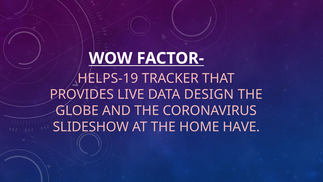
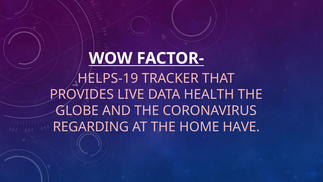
DESIGN: DESIGN -> HEALTH
SLIDESHOW: SLIDESHOW -> REGARDING
